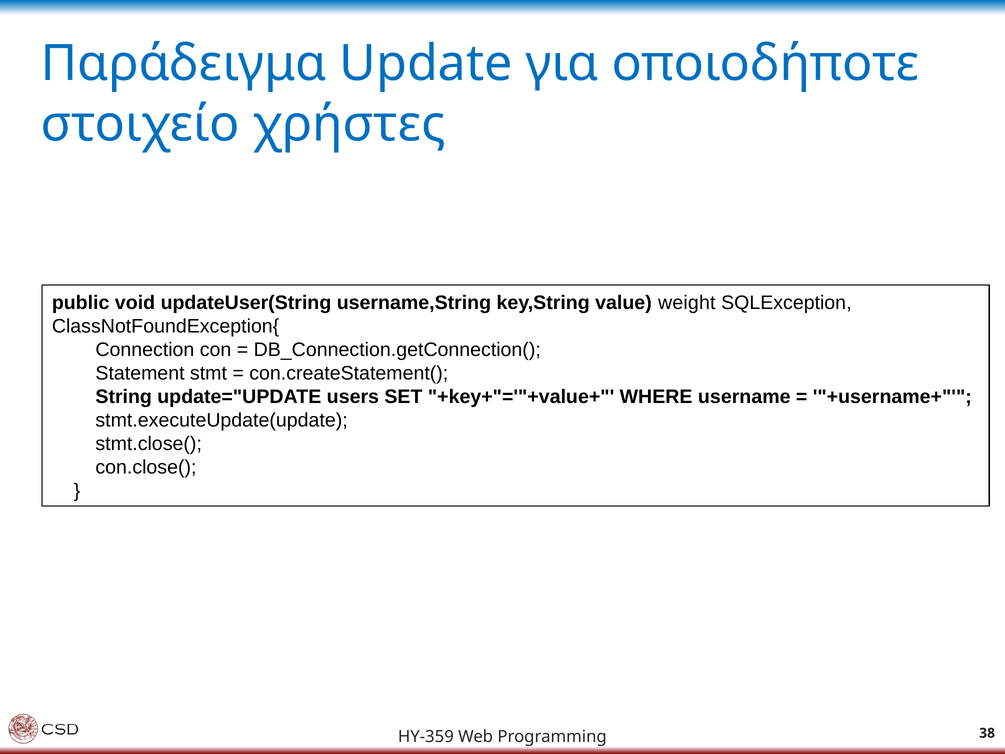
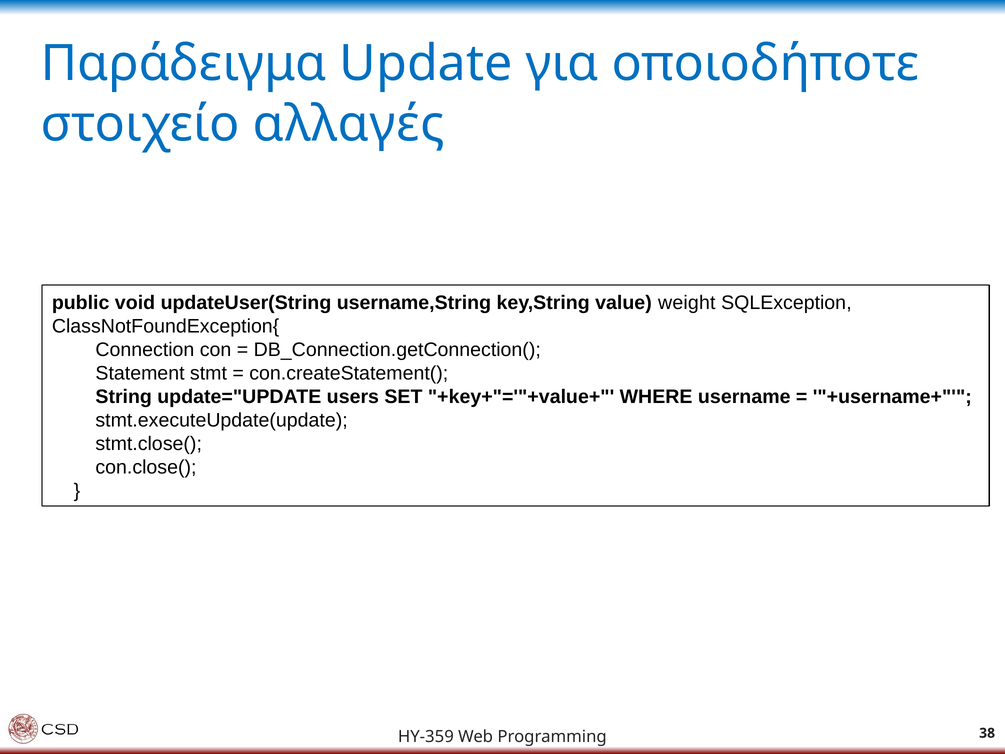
χρήστες: χρήστες -> αλλαγές
